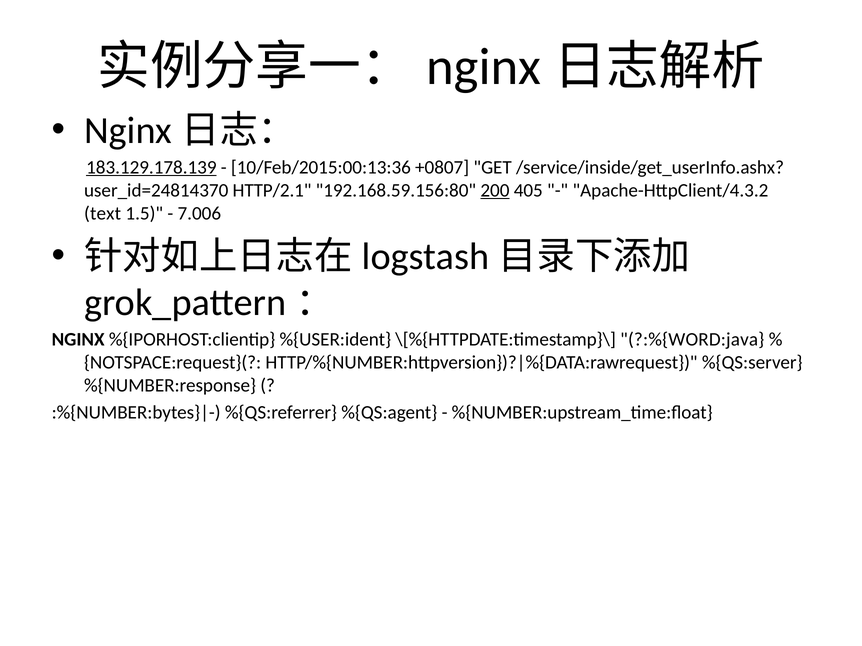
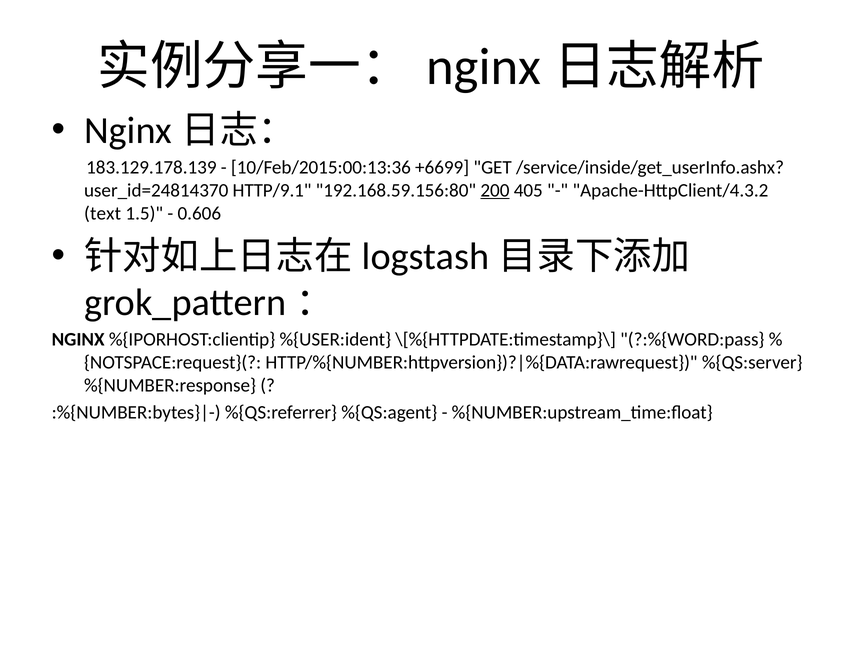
183.129.178.139 underline: present -> none
+0807: +0807 -> +6699
HTTP/2.1: HTTP/2.1 -> HTTP/9.1
7.006: 7.006 -> 0.606
?:%{WORD:java: ?:%{WORD:java -> ?:%{WORD:pass
